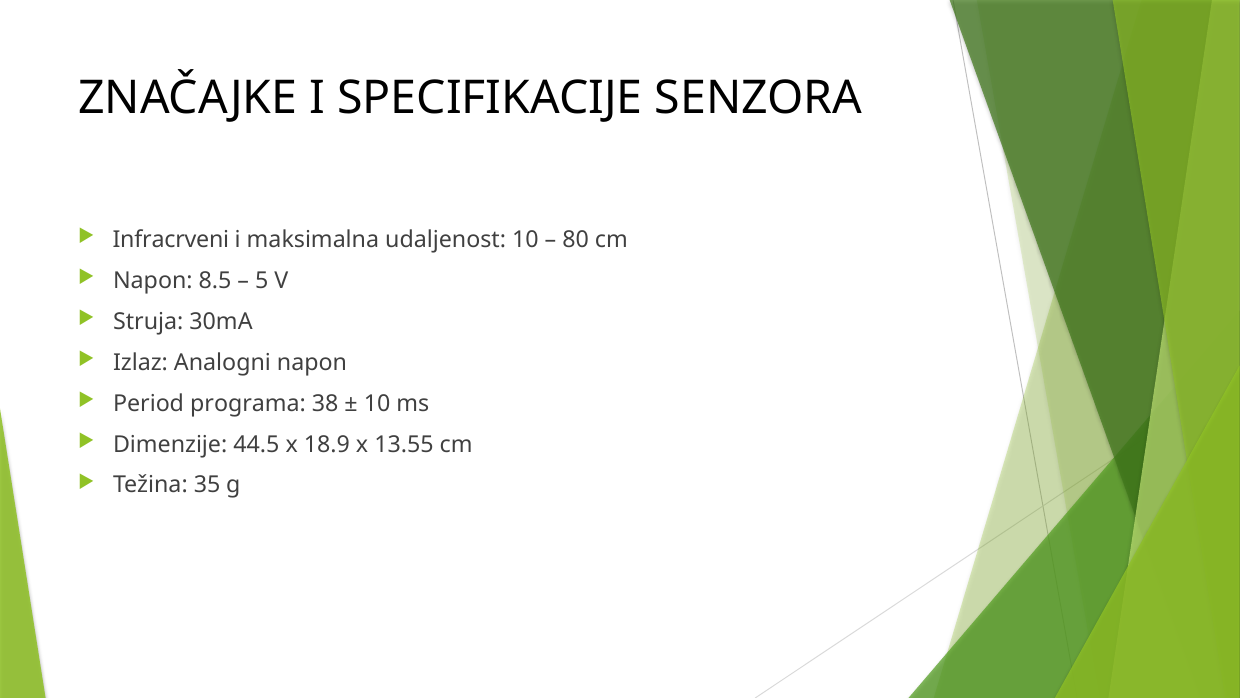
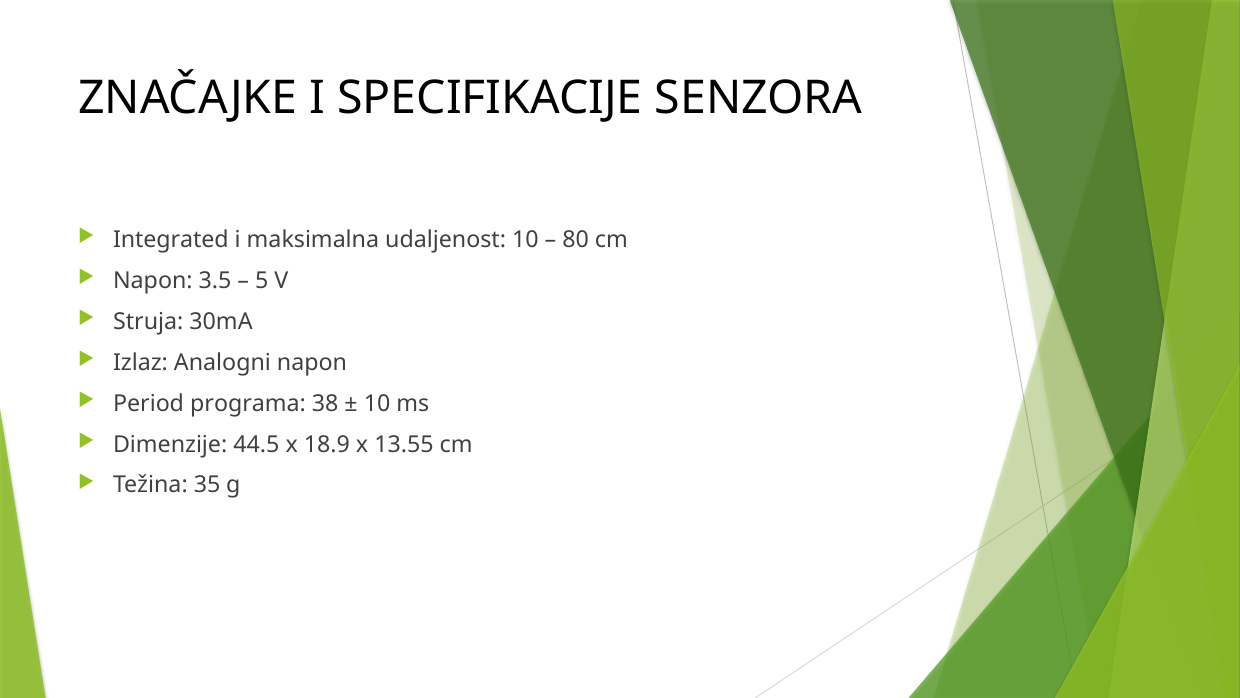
Infracrveni: Infracrveni -> Integrated
8.5: 8.5 -> 3.5
